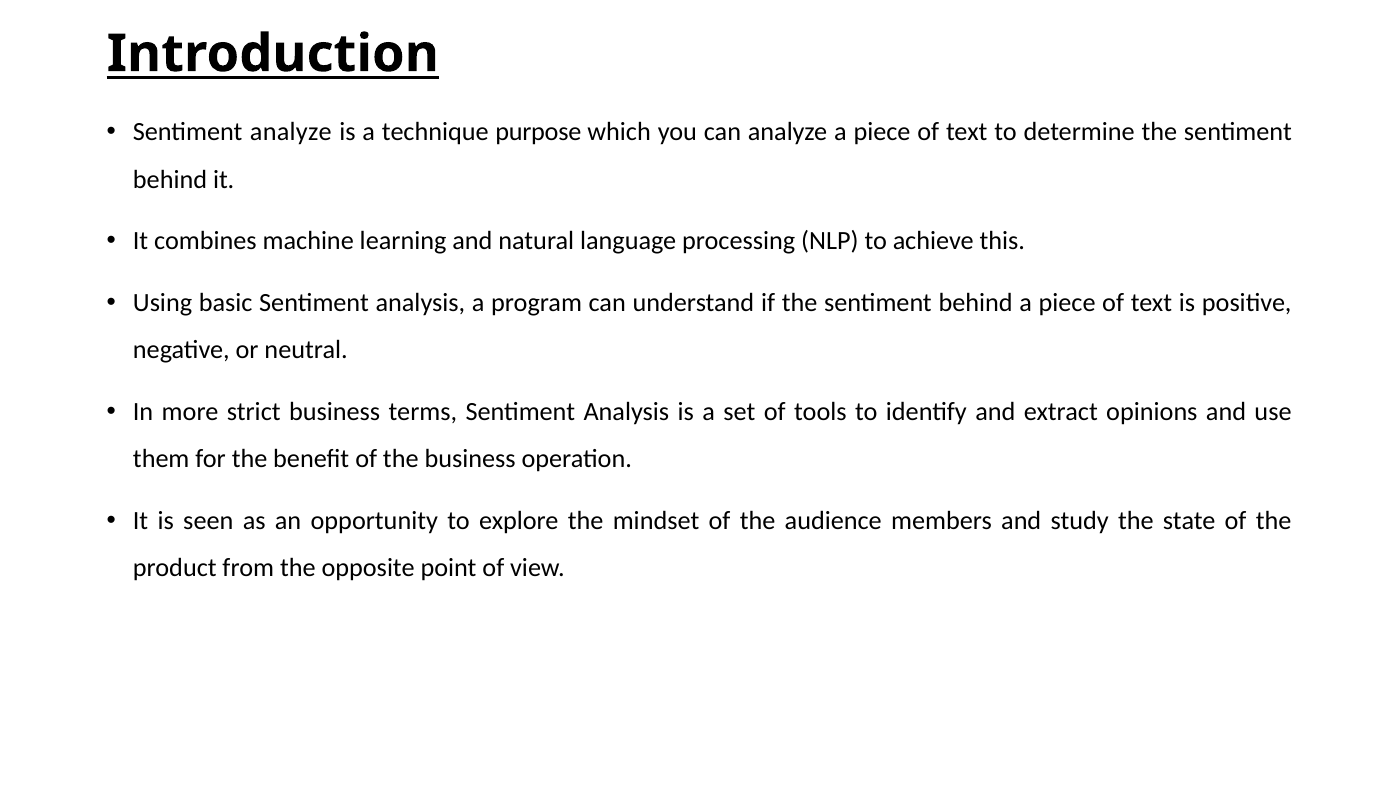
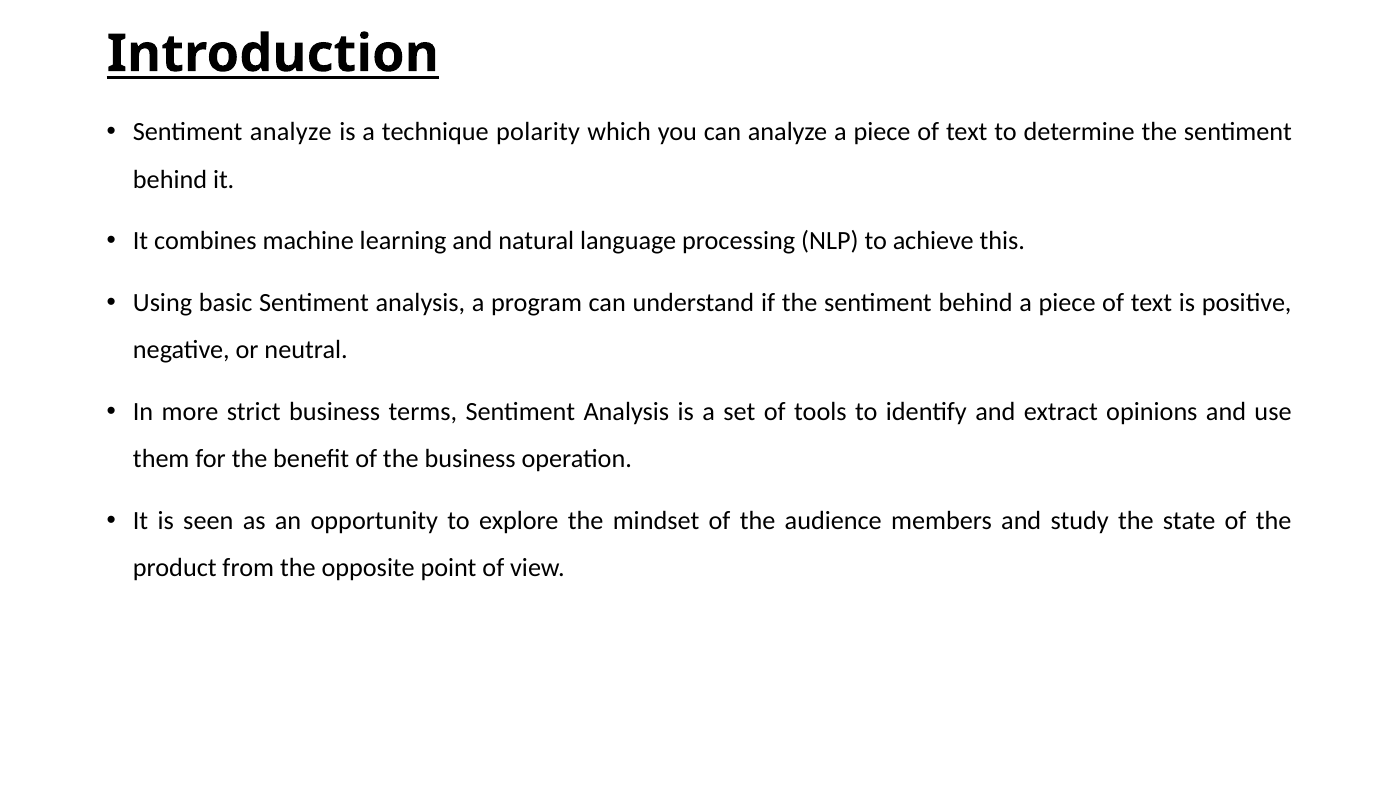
purpose: purpose -> polarity
